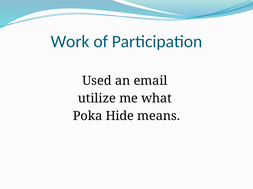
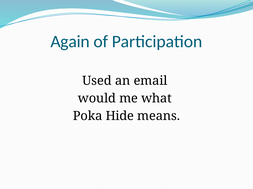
Work: Work -> Again
utilize: utilize -> would
